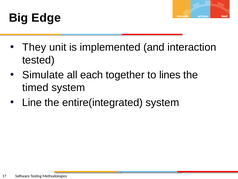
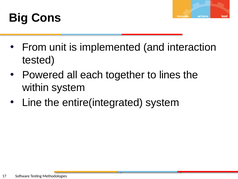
Edge: Edge -> Cons
They: They -> From
Simulate: Simulate -> Powered
timed: timed -> within
